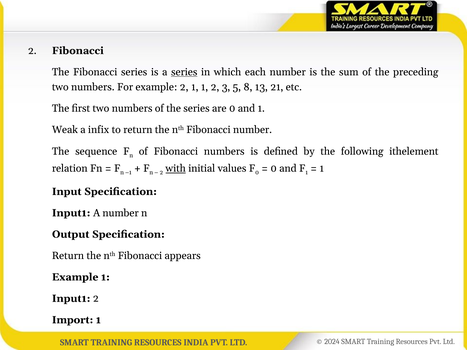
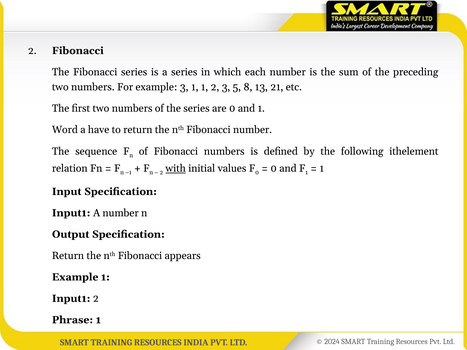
series at (184, 72) underline: present -> none
example 2: 2 -> 3
Weak: Weak -> Word
infix: infix -> have
Import: Import -> Phrase
